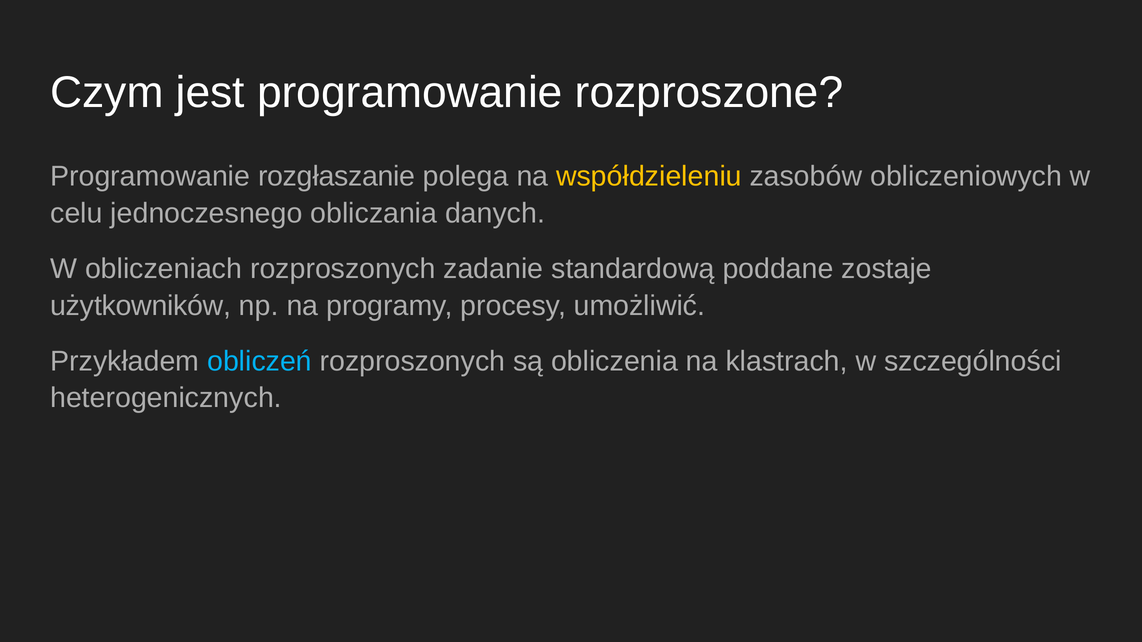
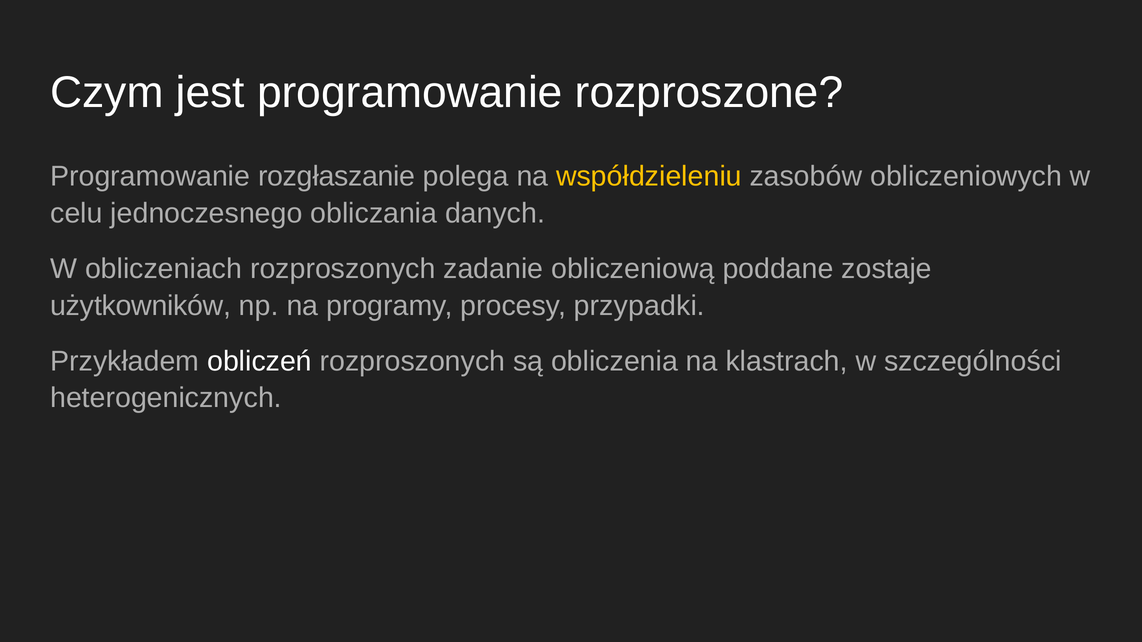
standardową: standardową -> obliczeniową
umożliwić: umożliwić -> przypadki
obliczeń colour: light blue -> white
